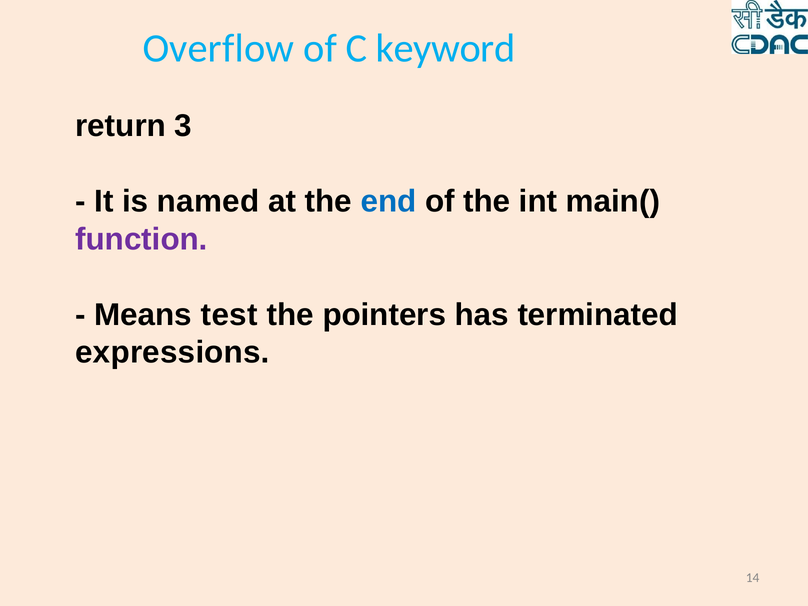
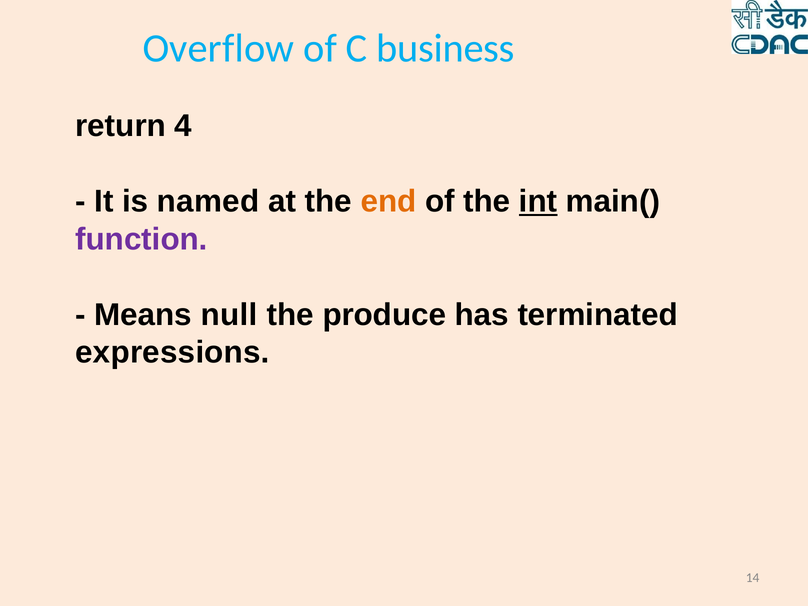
keyword: keyword -> business
3: 3 -> 4
end colour: blue -> orange
int underline: none -> present
test: test -> null
pointers: pointers -> produce
